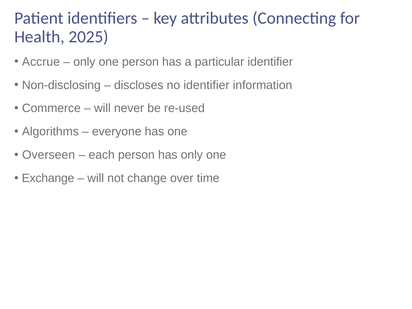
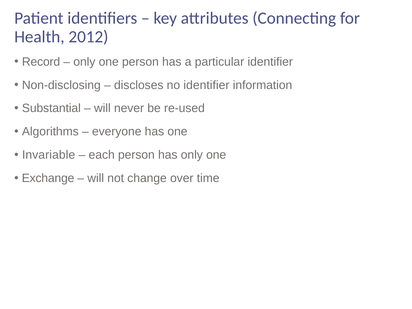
2025: 2025 -> 2012
Accrue: Accrue -> Record
Commerce: Commerce -> Substantial
Overseen: Overseen -> Invariable
